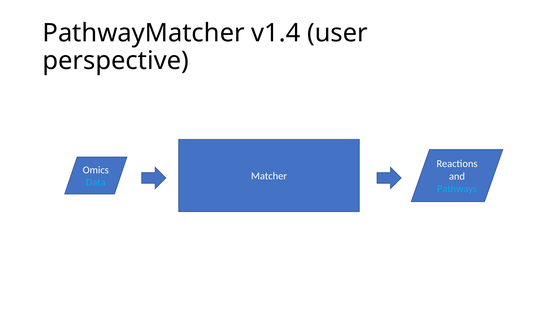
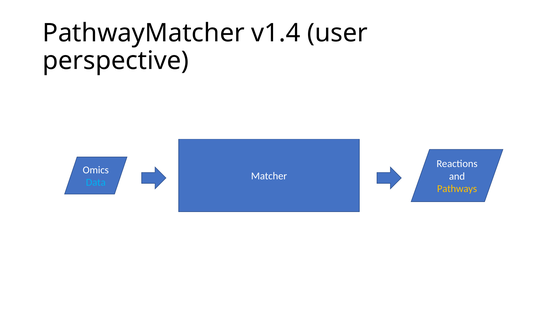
Pathways colour: light blue -> yellow
